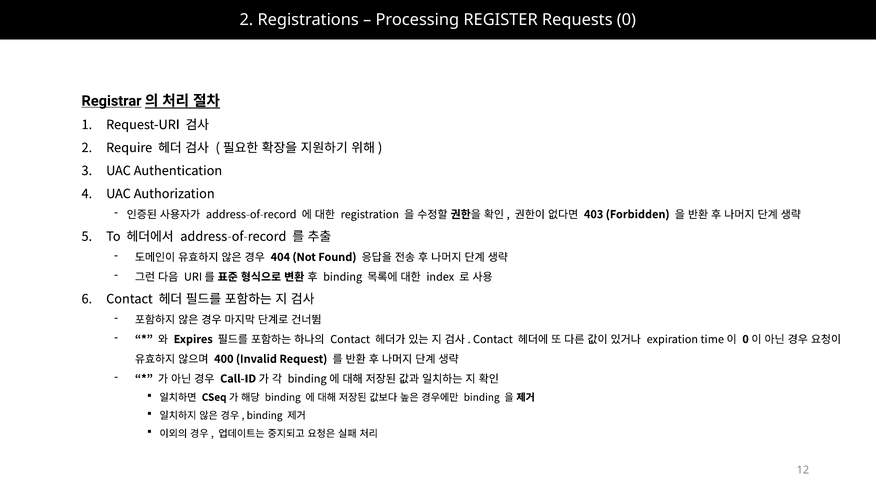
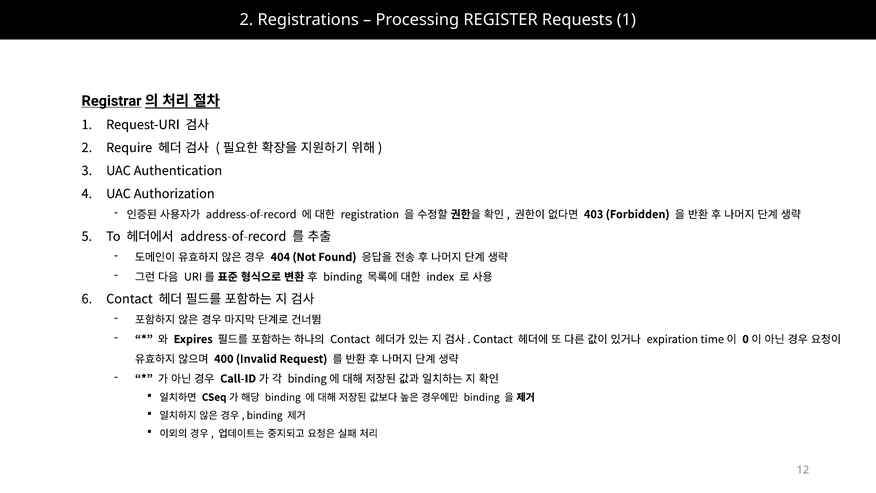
Requests 0: 0 -> 1
